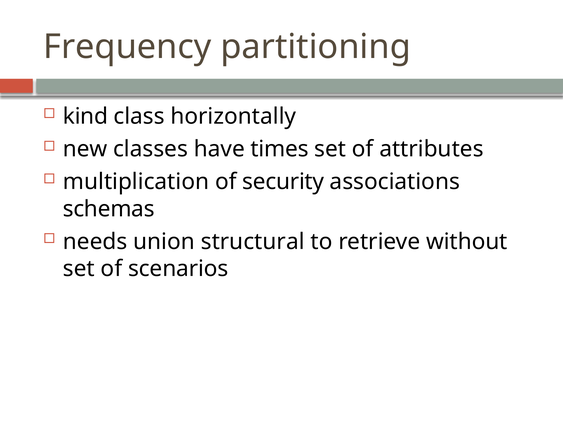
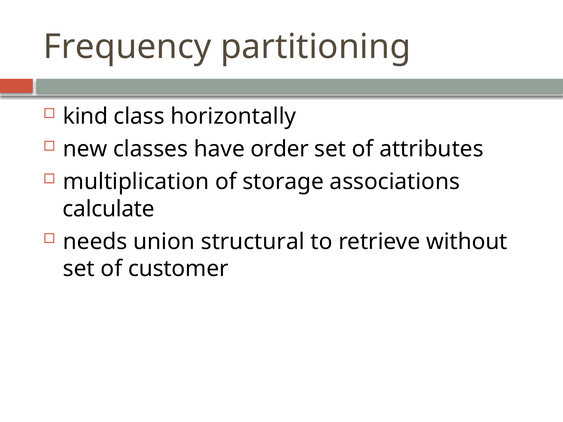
times: times -> order
security: security -> storage
schemas: schemas -> calculate
scenarios: scenarios -> customer
